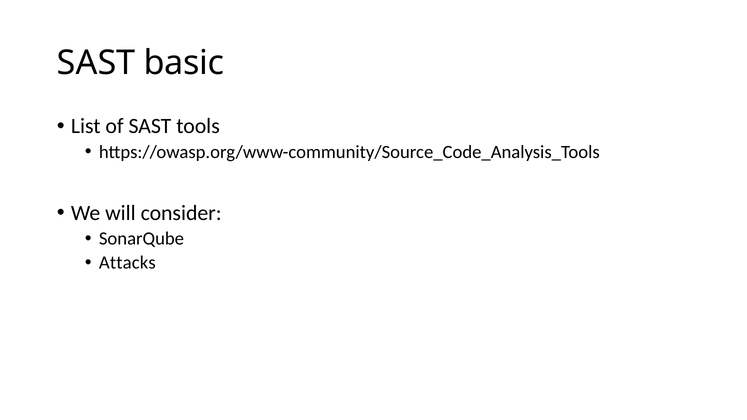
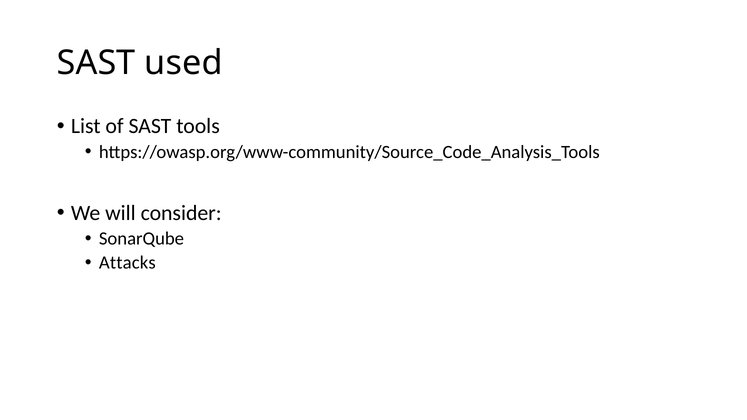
basic: basic -> used
